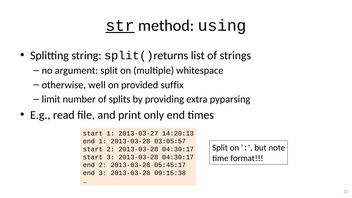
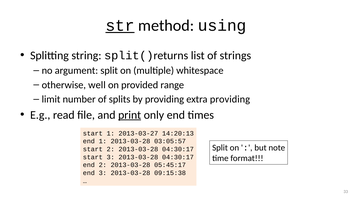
suffix: suffix -> range
extra pyparsing: pyparsing -> providing
print underline: none -> present
